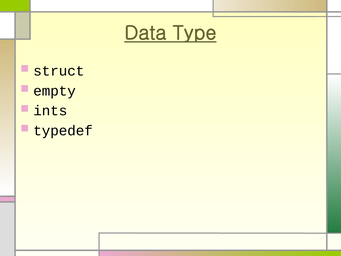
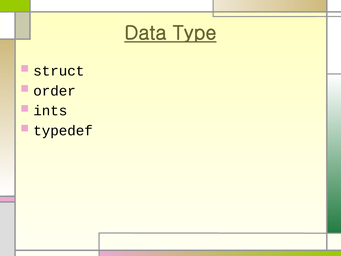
empty: empty -> order
